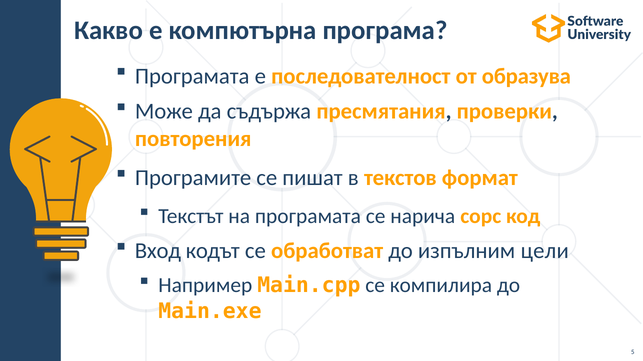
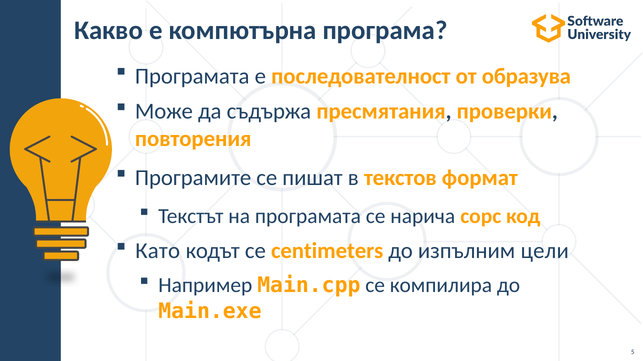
Вход: Вход -> Като
обработват: обработват -> centimeters
